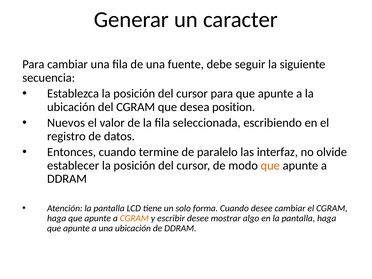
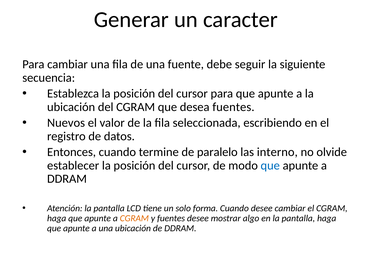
desea position: position -> fuentes
interfaz: interfaz -> interno
que at (270, 165) colour: orange -> blue
y escribir: escribir -> fuentes
